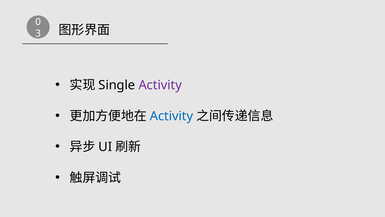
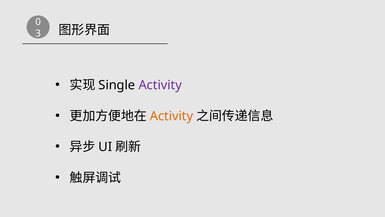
Activity at (172, 116) colour: blue -> orange
